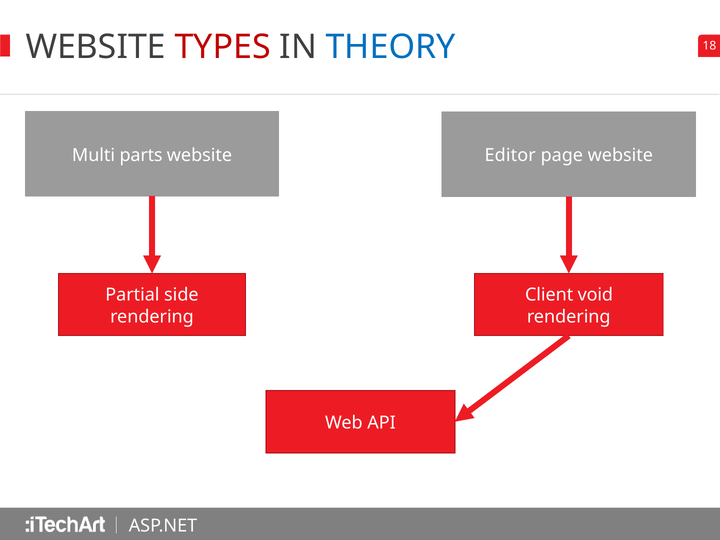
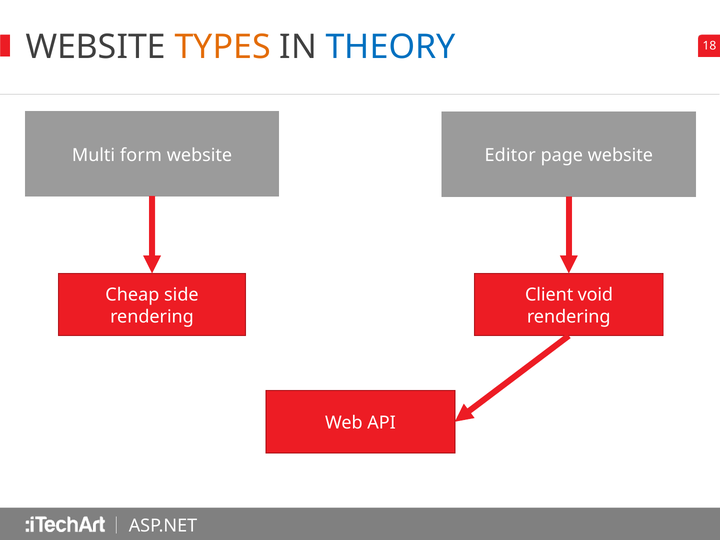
TYPES colour: red -> orange
parts: parts -> form
Partial: Partial -> Cheap
